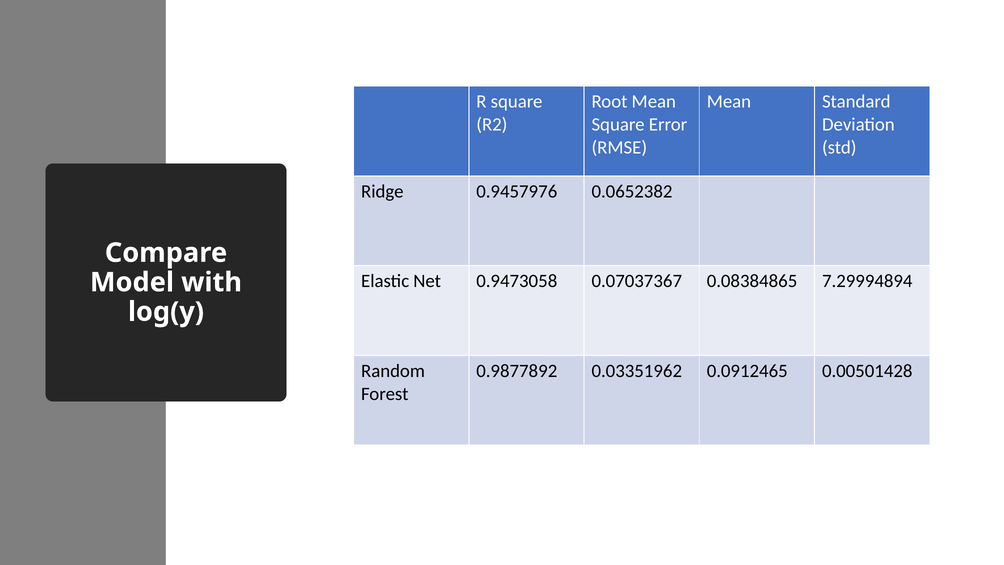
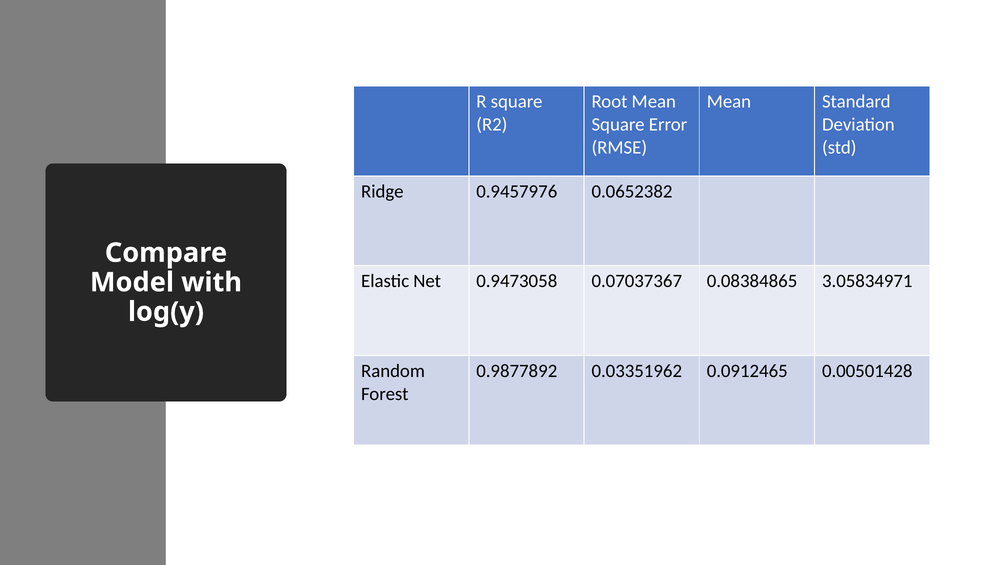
7.29994894: 7.29994894 -> 3.05834971
